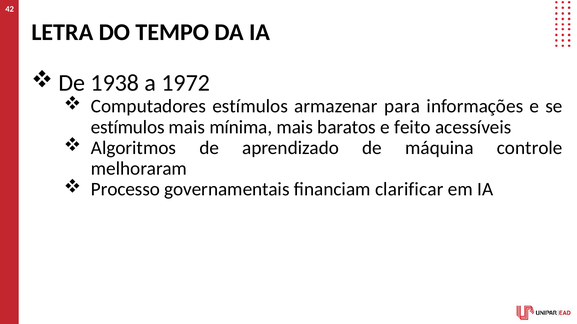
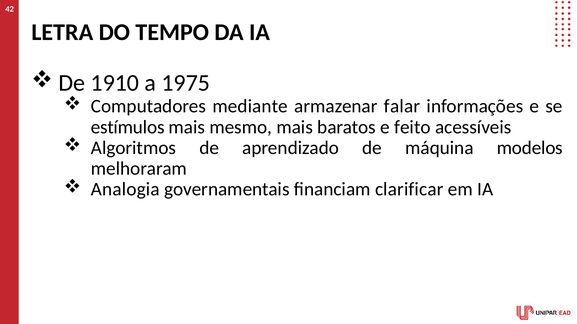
1938: 1938 -> 1910
1972: 1972 -> 1975
Computadores estímulos: estímulos -> mediante
para: para -> falar
mínima: mínima -> mesmo
controle: controle -> modelos
Processo: Processo -> Analogia
